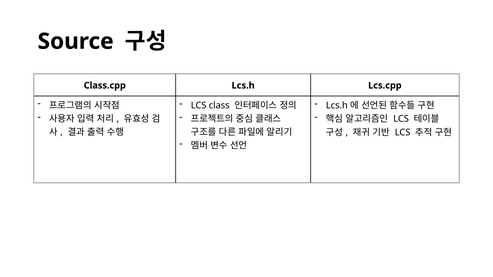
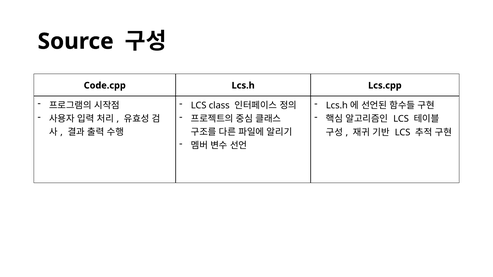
Class.cpp: Class.cpp -> Code.cpp
